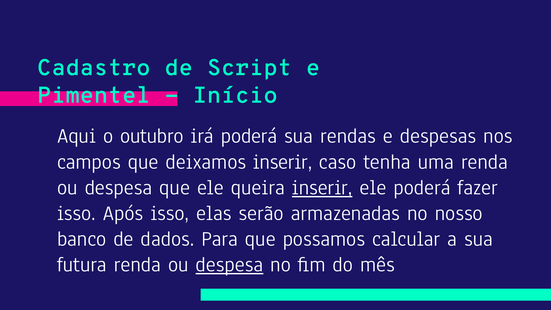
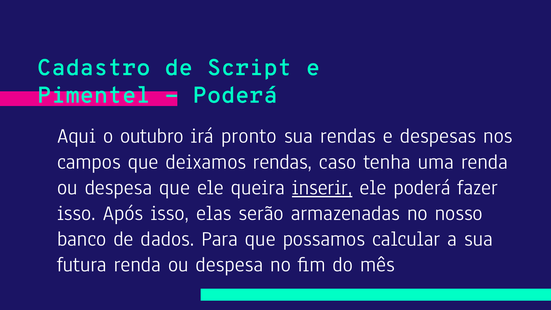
Início at (235, 95): Início -> Poderá
irá poderá: poderá -> pronto
deixamos inserir: inserir -> rendas
despesa at (229, 265) underline: present -> none
